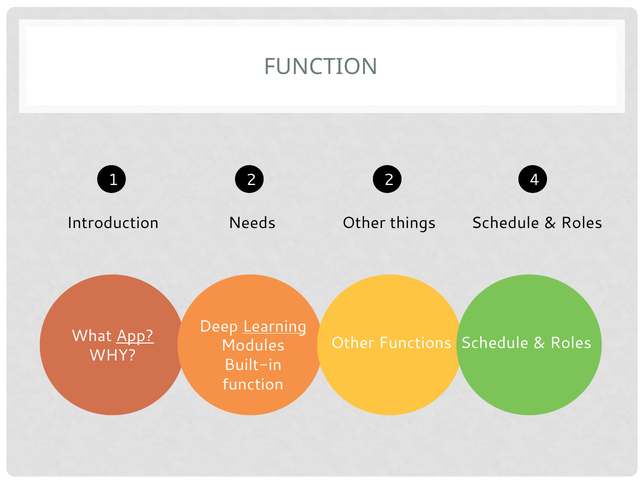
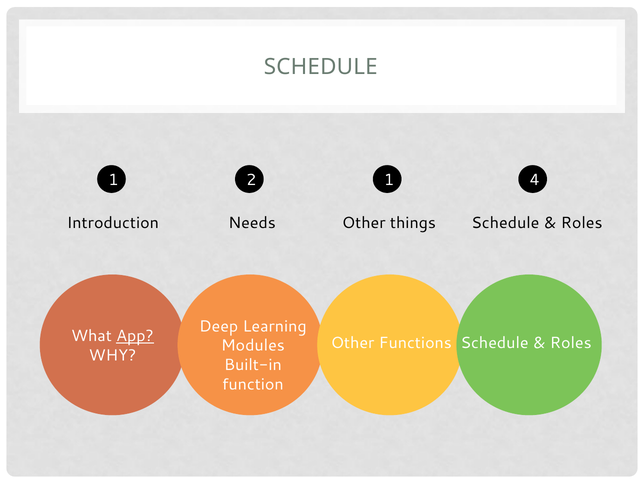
FUNCTION at (321, 67): FUNCTION -> SCHEDULE
2 2: 2 -> 1
Learning underline: present -> none
